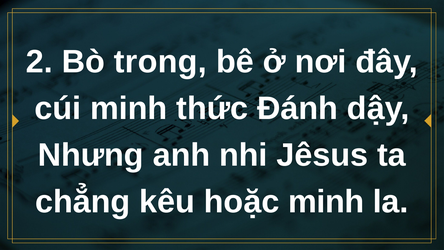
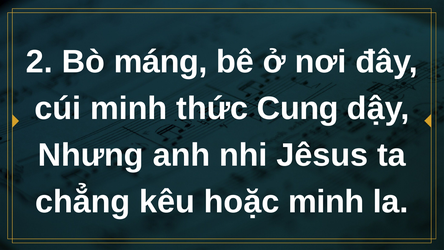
trong: trong -> máng
Đánh: Đánh -> Cung
